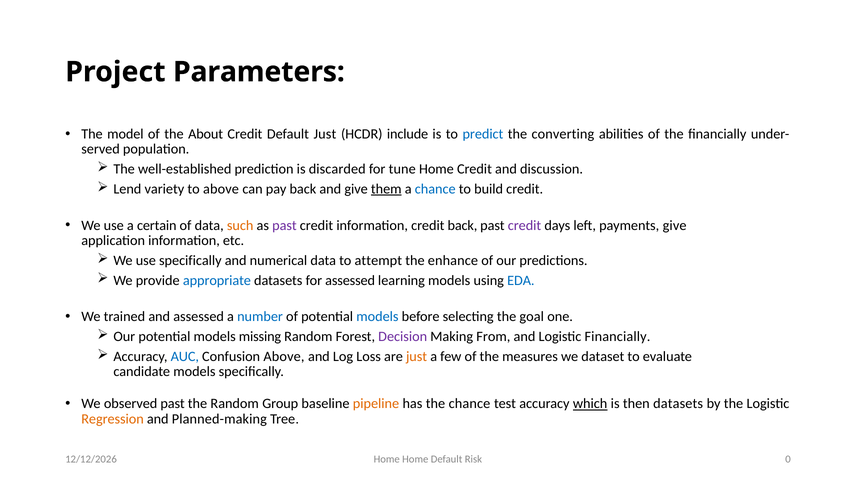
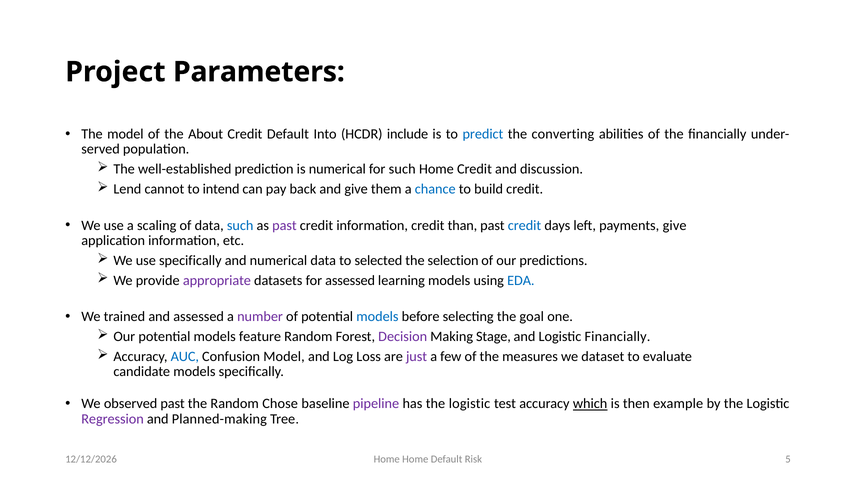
Default Just: Just -> Into
is discarded: discarded -> numerical
for tune: tune -> such
variety: variety -> cannot
to above: above -> intend
them underline: present -> none
certain: certain -> scaling
such at (240, 226) colour: orange -> blue
credit back: back -> than
credit at (525, 226) colour: purple -> blue
attempt: attempt -> selected
enhance: enhance -> selection
appropriate colour: blue -> purple
number colour: blue -> purple
missing: missing -> feature
From: From -> Stage
Confusion Above: Above -> Model
just at (417, 357) colour: orange -> purple
Group: Group -> Chose
pipeline colour: orange -> purple
has the chance: chance -> logistic
then datasets: datasets -> example
Regression colour: orange -> purple
0: 0 -> 5
